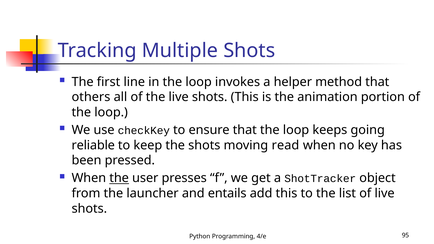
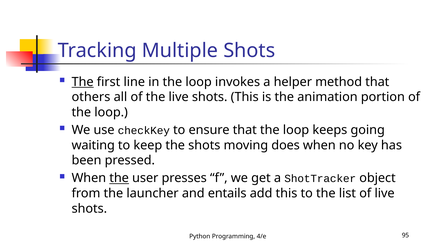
The at (83, 82) underline: none -> present
reliable: reliable -> waiting
read: read -> does
